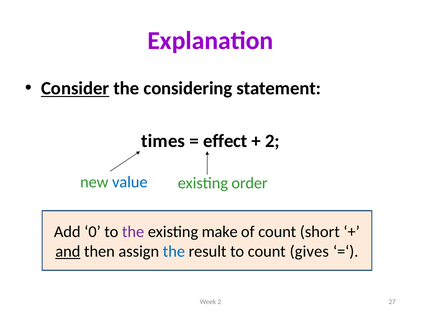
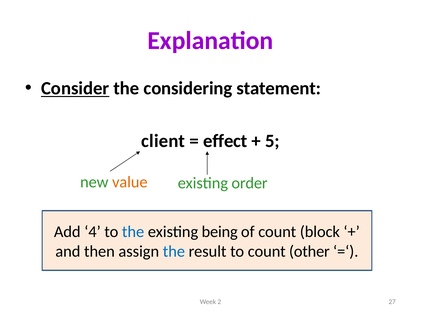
times: times -> client
2 at (272, 141): 2 -> 5
value colour: blue -> orange
0: 0 -> 4
the at (133, 232) colour: purple -> blue
make: make -> being
short: short -> block
and underline: present -> none
gives: gives -> other
